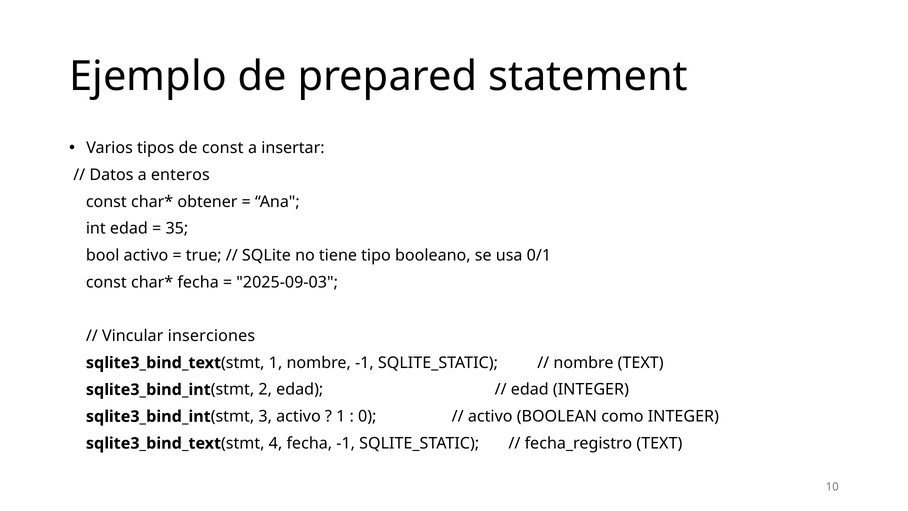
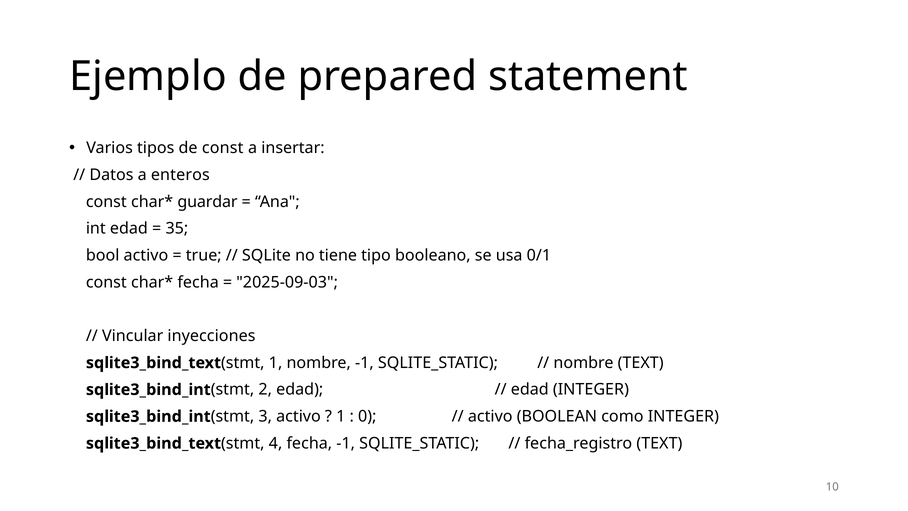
obtener: obtener -> guardar
inserciones: inserciones -> inyecciones
